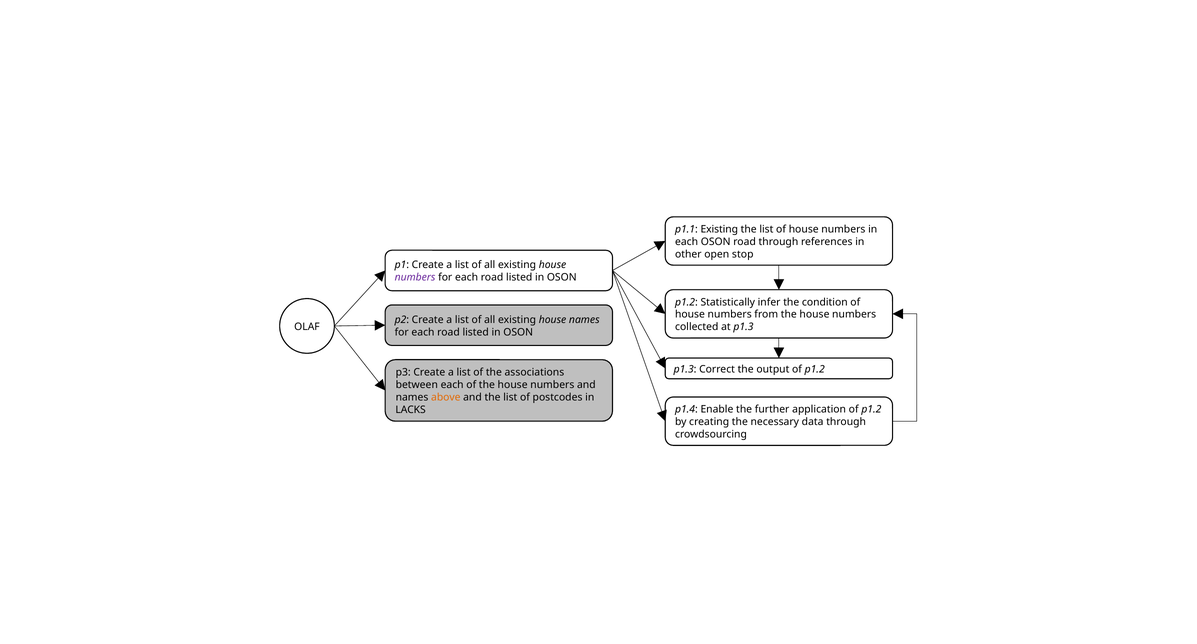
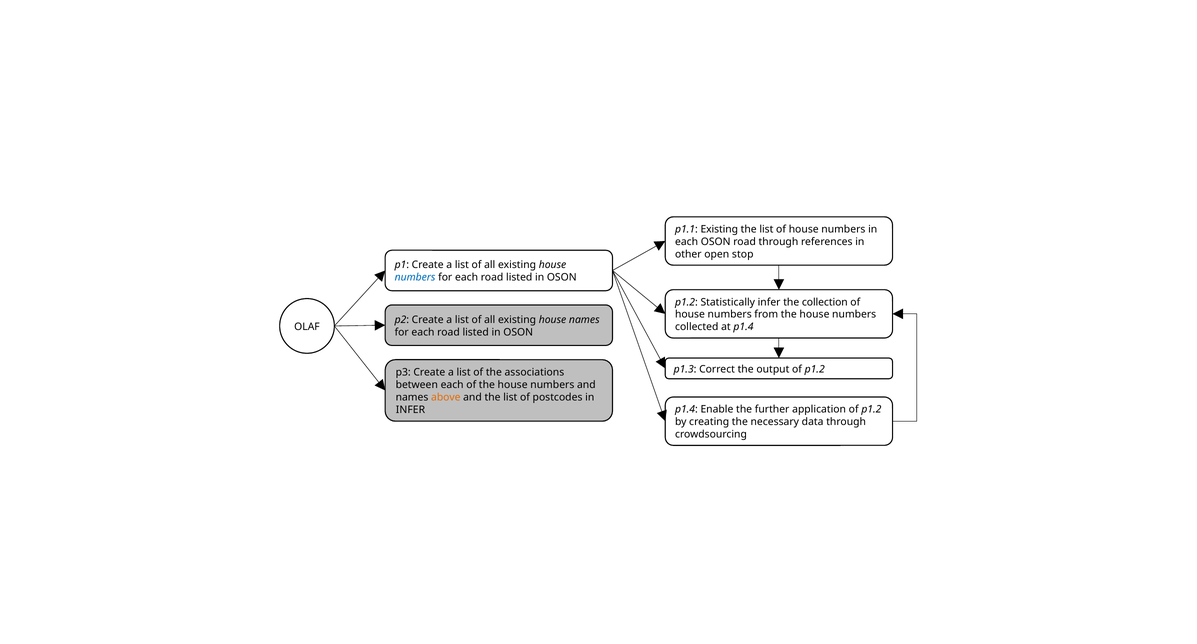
numbers at (415, 277) colour: purple -> blue
condition: condition -> collection
at p1.3: p1.3 -> p1.4
LACKS at (411, 410): LACKS -> INFER
